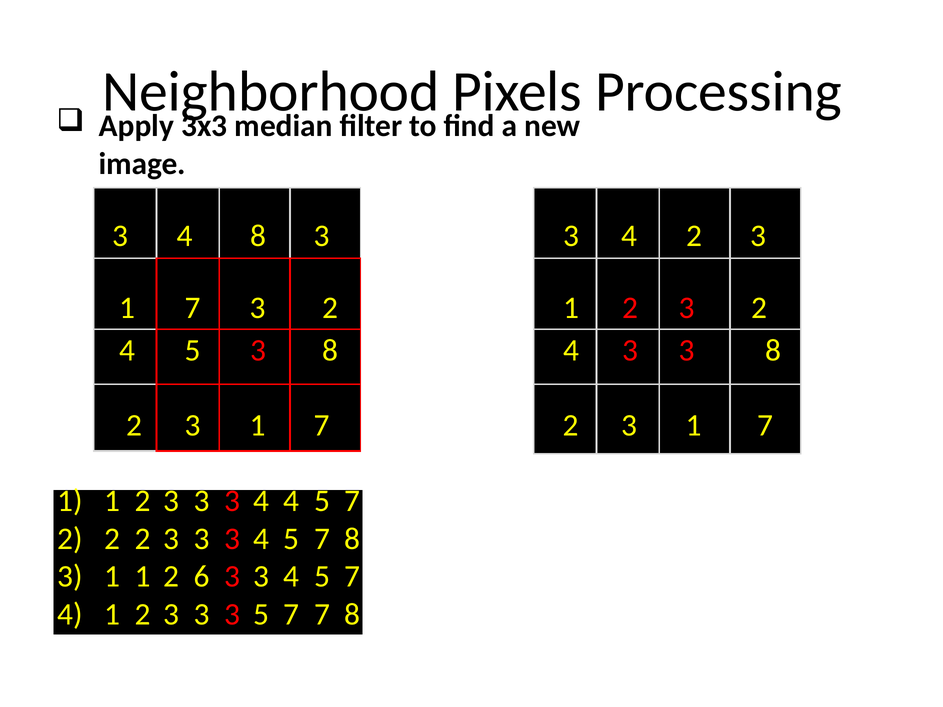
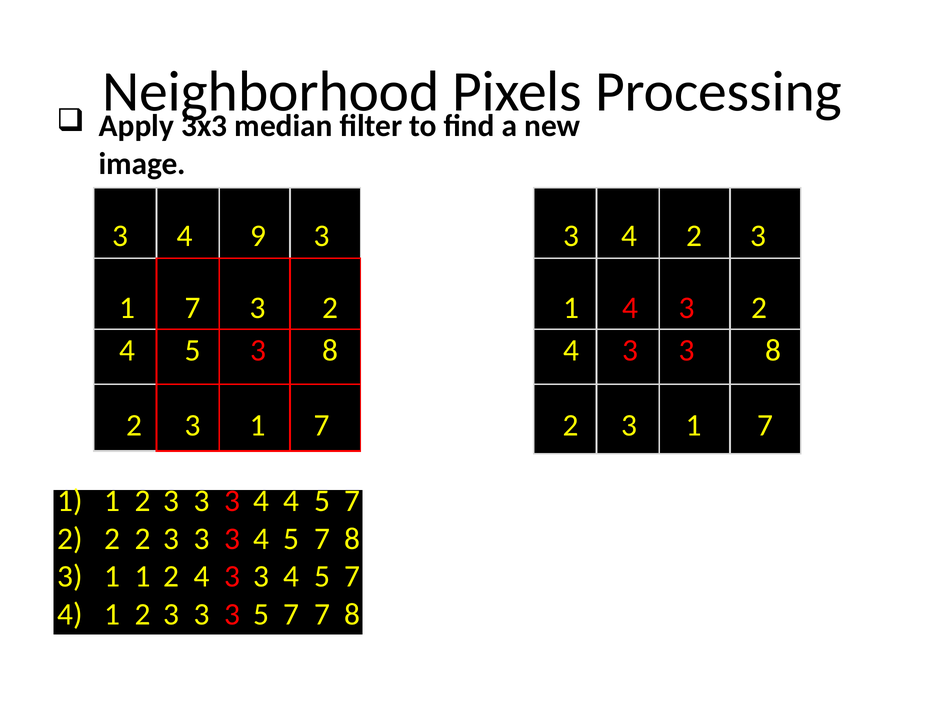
4 8: 8 -> 9
2 at (630, 308): 2 -> 4
1 2 6: 6 -> 4
